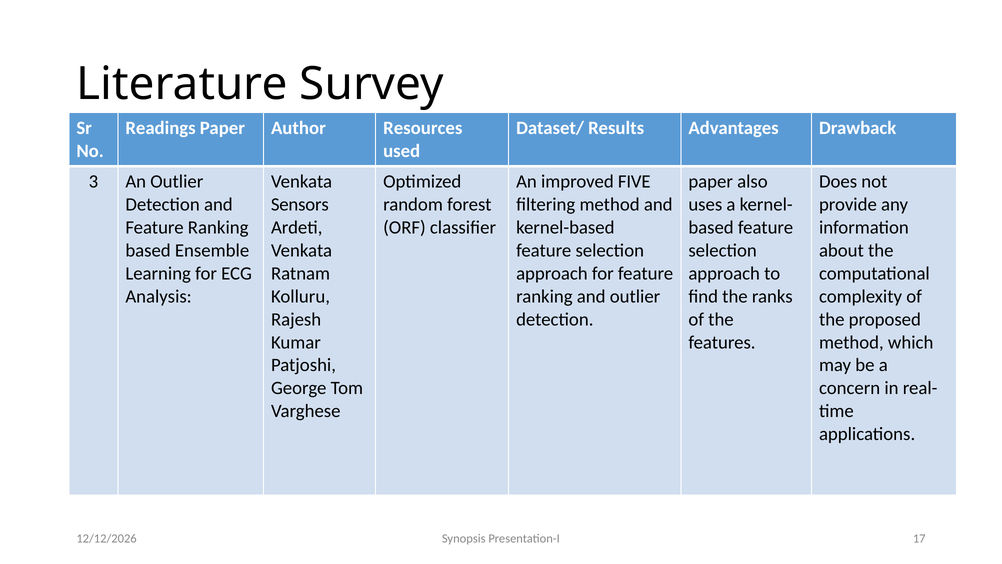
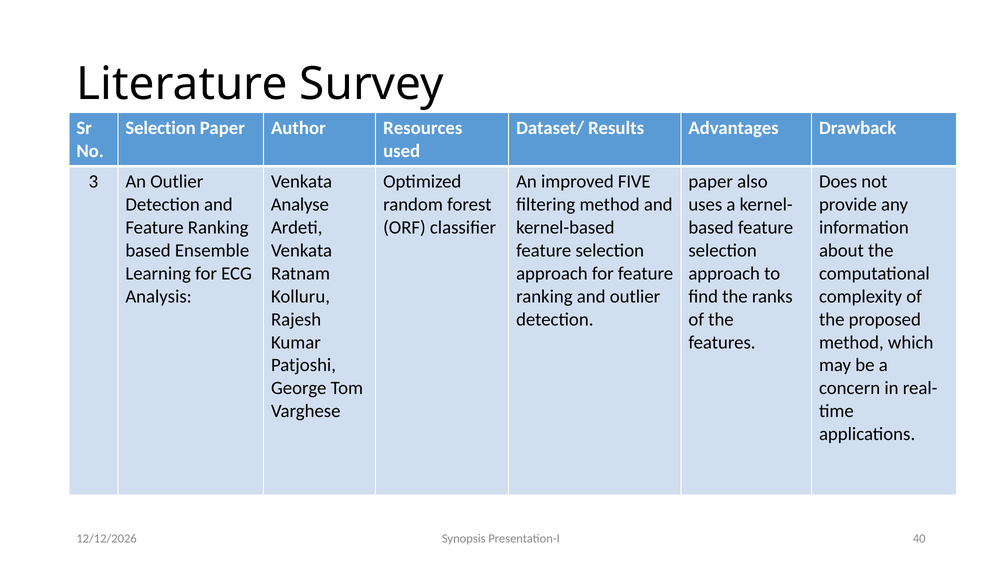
Readings at (161, 128): Readings -> Selection
Sensors: Sensors -> Analyse
17: 17 -> 40
